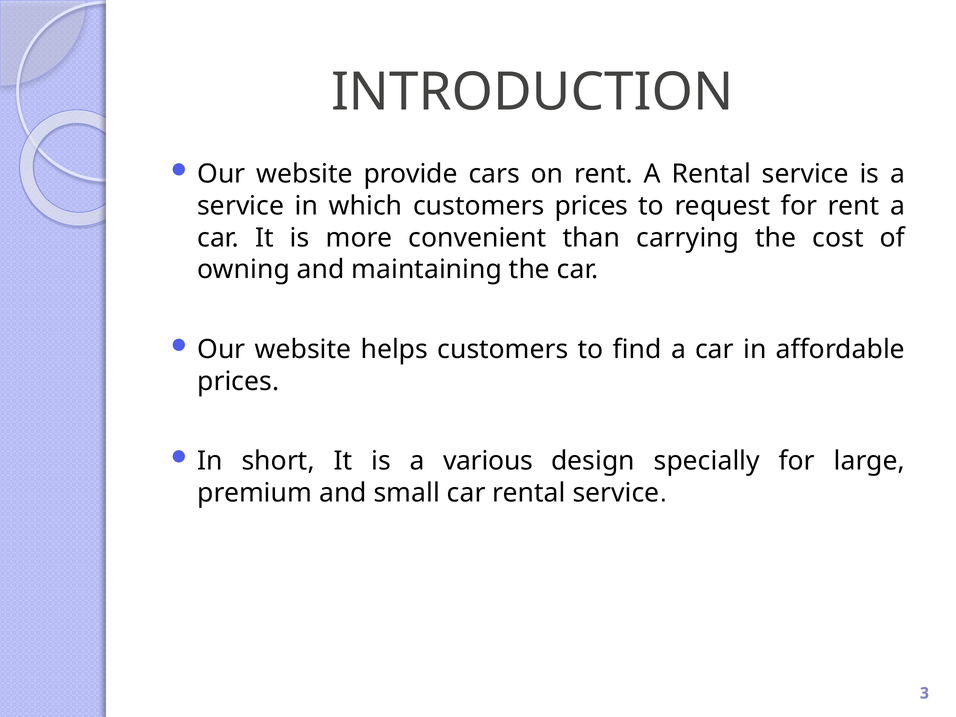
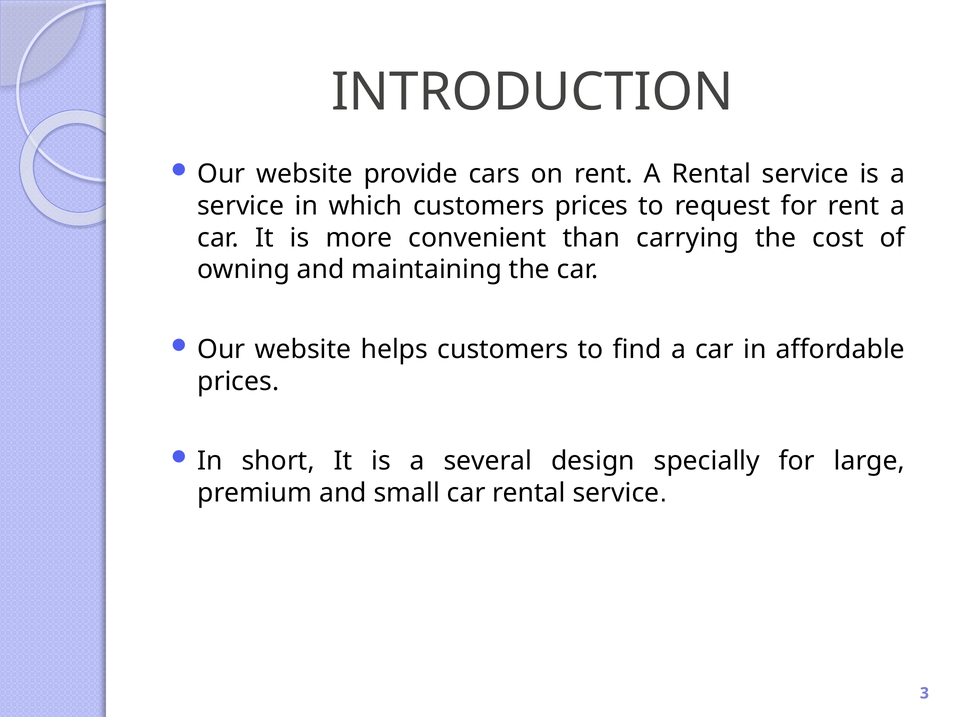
various: various -> several
